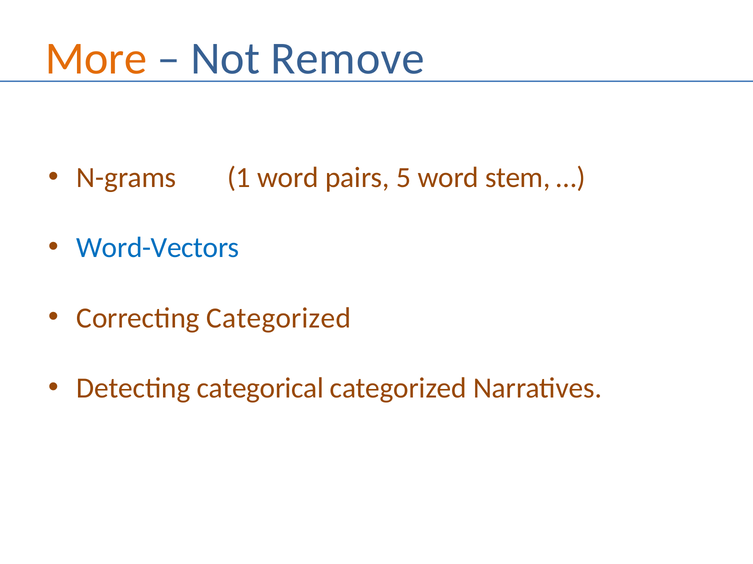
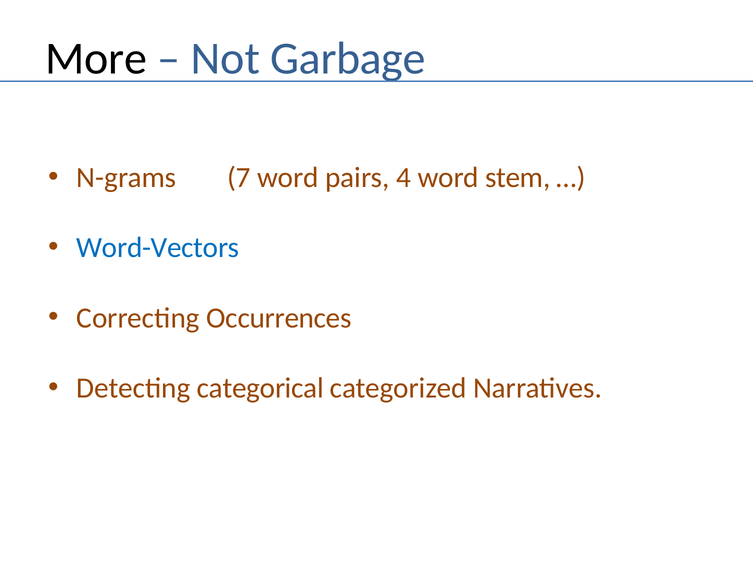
More colour: orange -> black
Remove: Remove -> Garbage
1: 1 -> 7
5: 5 -> 4
Correcting Categorized: Categorized -> Occurrences
